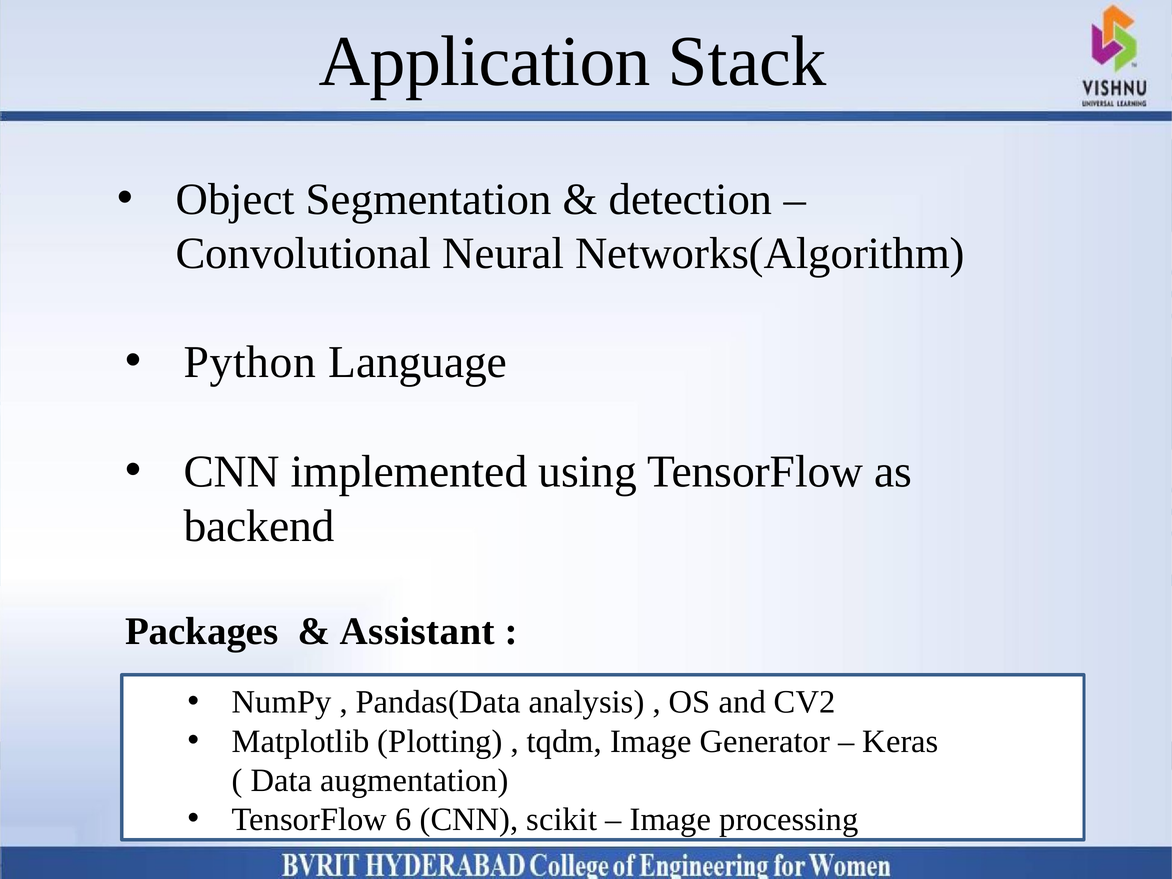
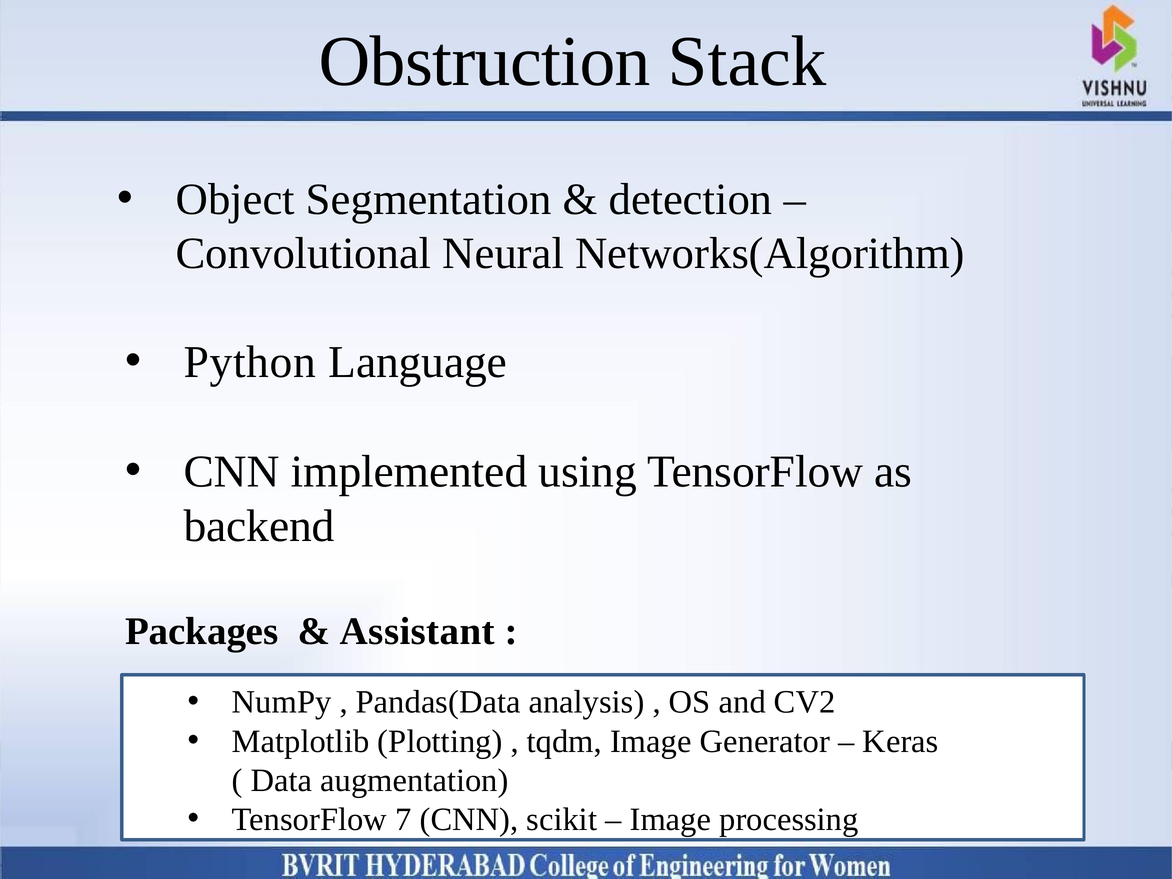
Application: Application -> Obstruction
6: 6 -> 7
